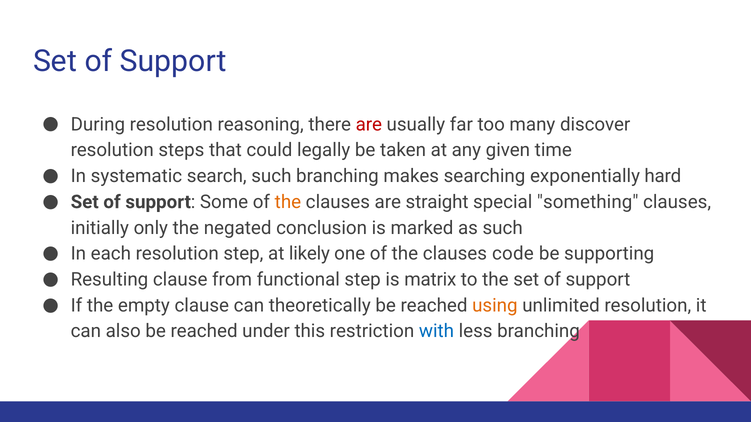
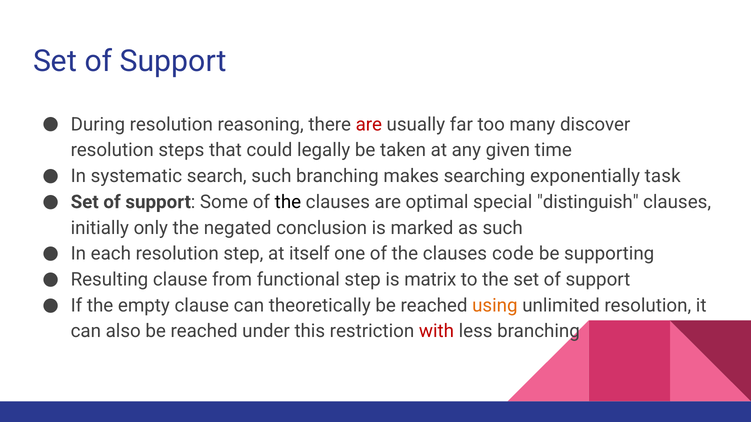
hard: hard -> task
the at (288, 202) colour: orange -> black
straight: straight -> optimal
something: something -> distinguish
likely: likely -> itself
with colour: blue -> red
